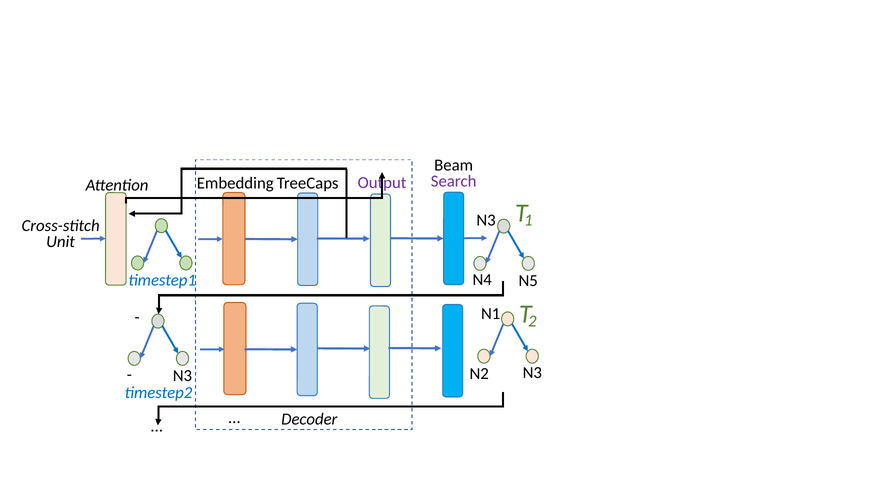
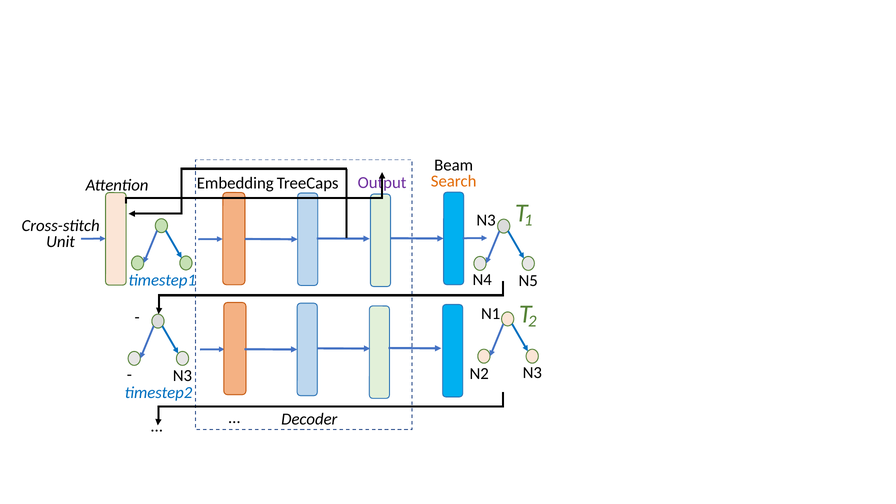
Search colour: purple -> orange
